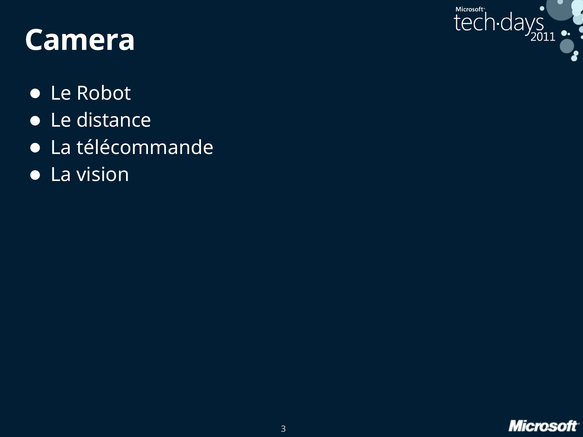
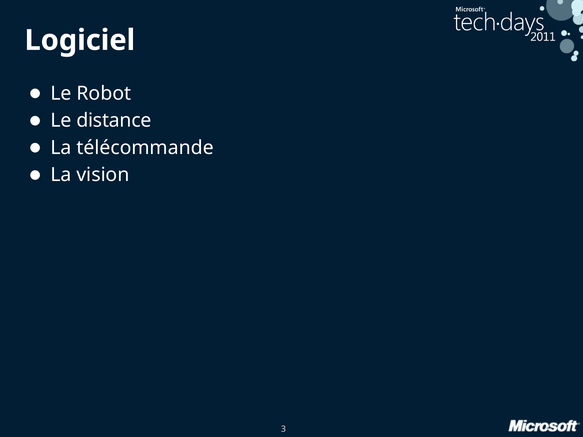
Camera: Camera -> Logiciel
